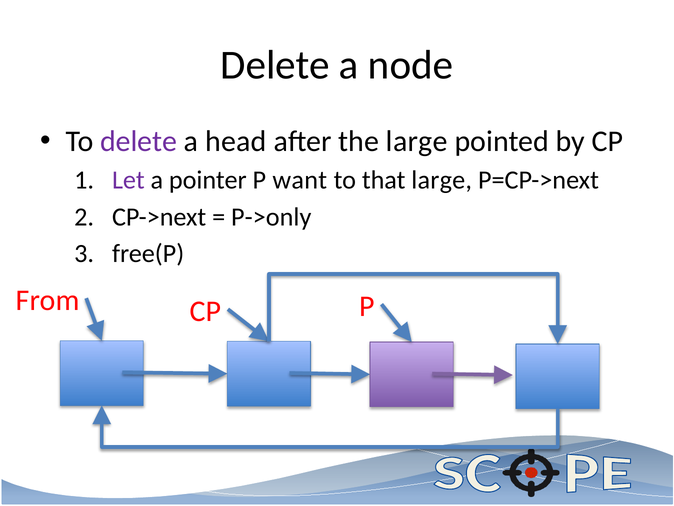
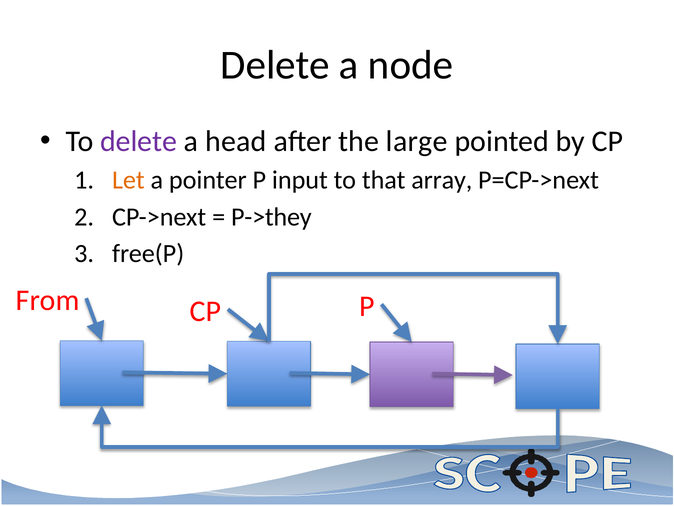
Let colour: purple -> orange
want: want -> input
that large: large -> array
P->only: P->only -> P->they
